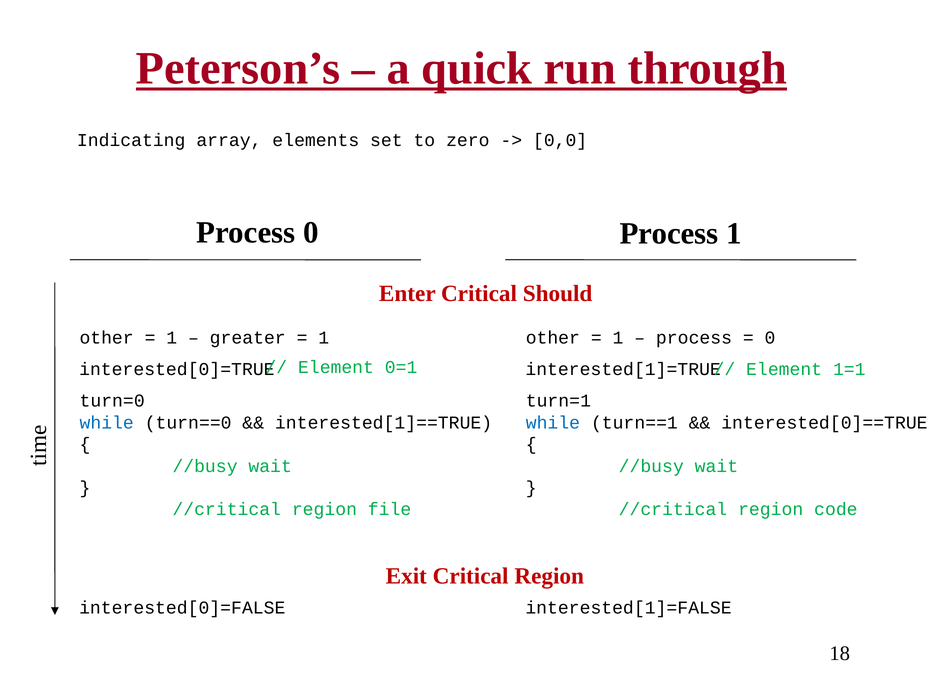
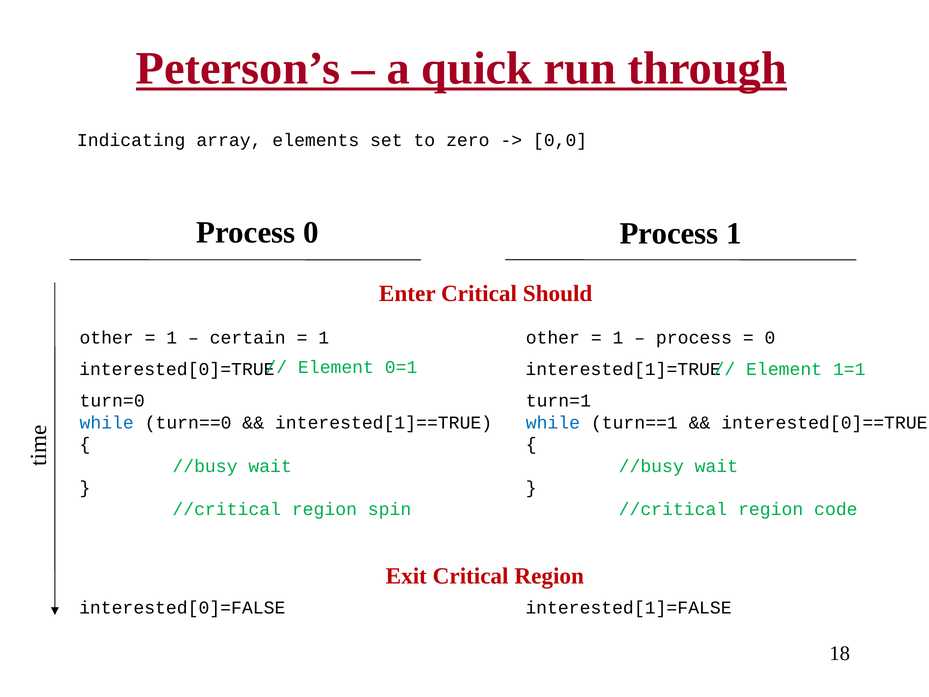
greater: greater -> certain
file: file -> spin
